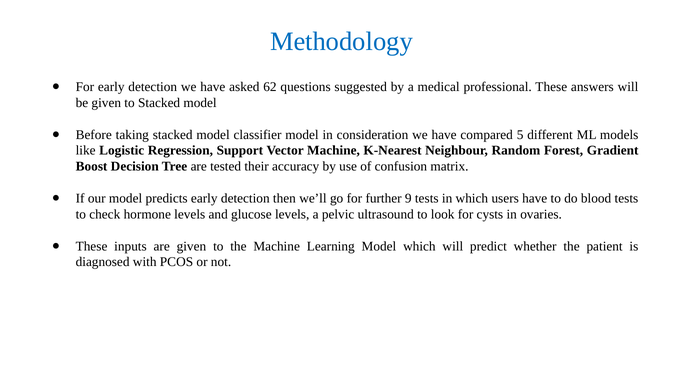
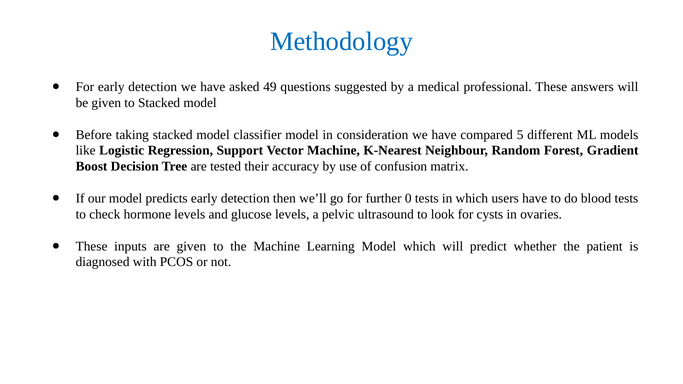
62: 62 -> 49
9: 9 -> 0
